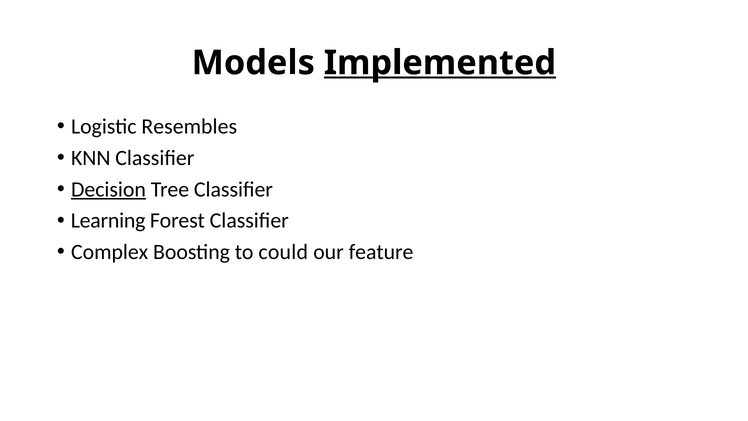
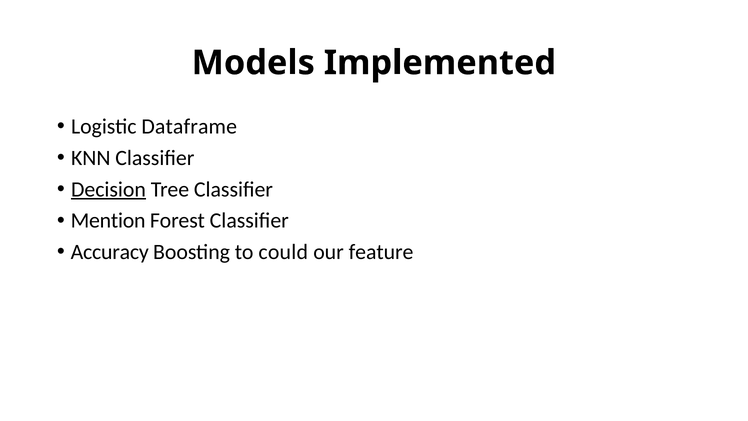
Implemented underline: present -> none
Resembles: Resembles -> Dataframe
Learning: Learning -> Mention
Complex: Complex -> Accuracy
